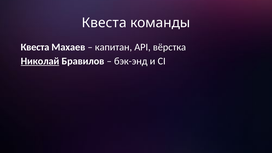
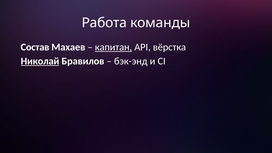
Квеста at (104, 23): Квеста -> Работа
Квеста at (35, 47): Квеста -> Состав
капитан underline: none -> present
